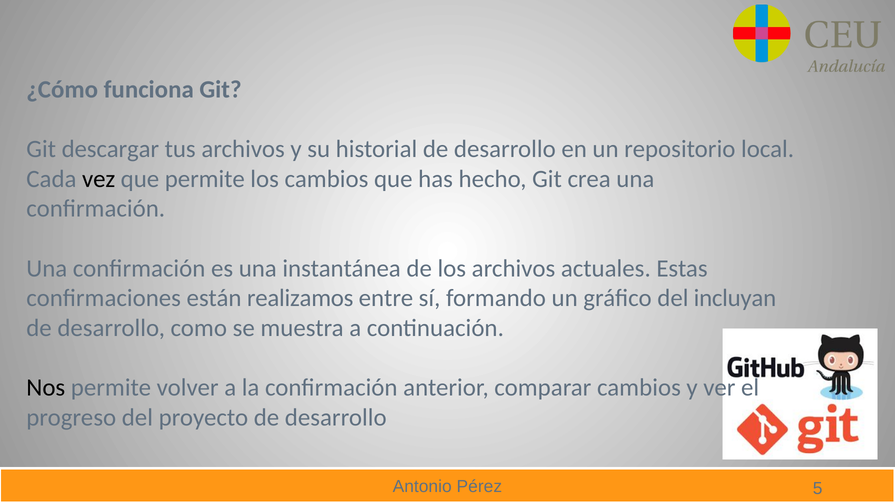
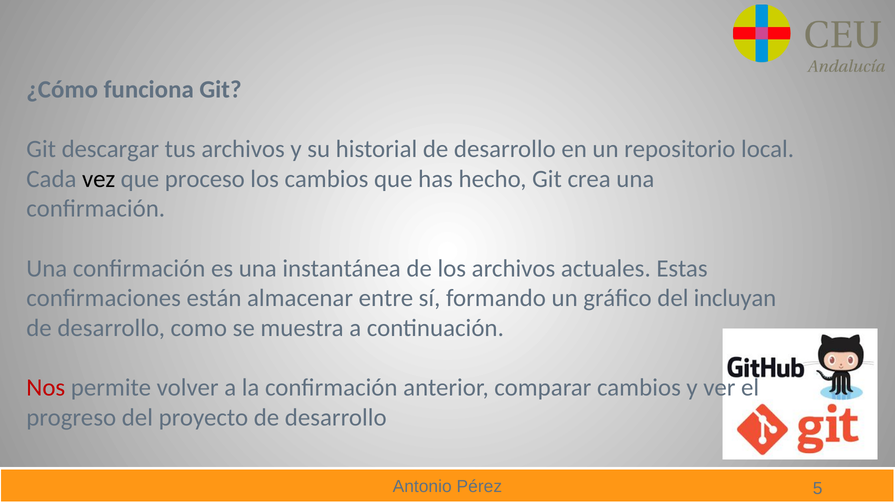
que permite: permite -> proceso
realizamos: realizamos -> almacenar
Nos colour: black -> red
